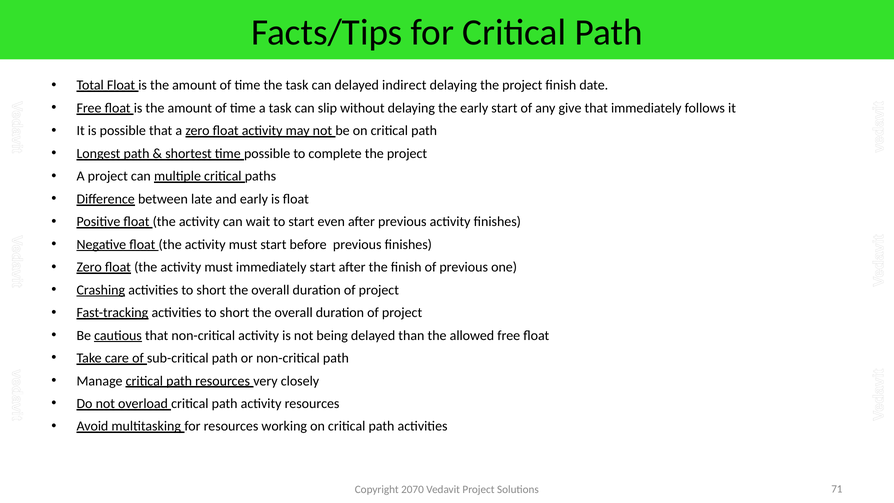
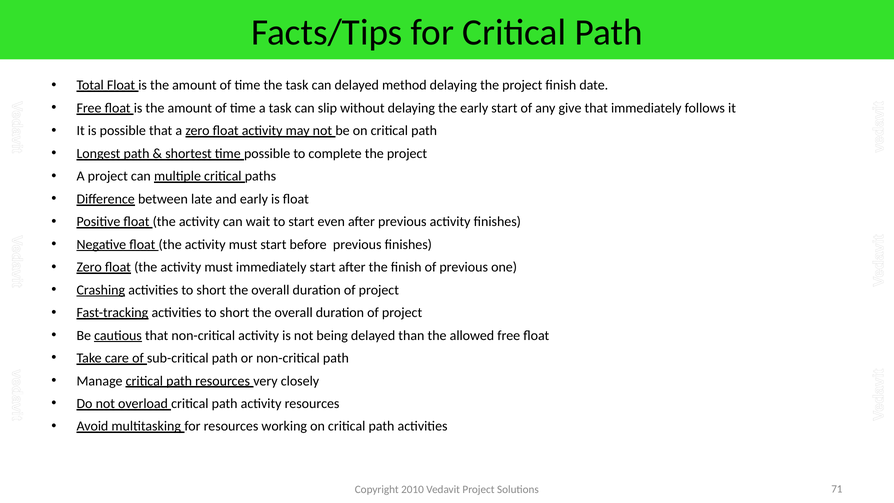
indirect: indirect -> method
2070: 2070 -> 2010
